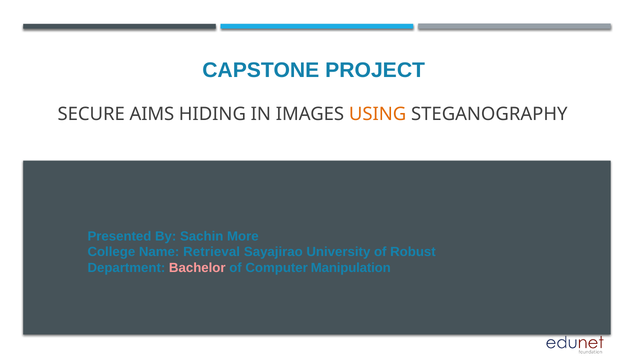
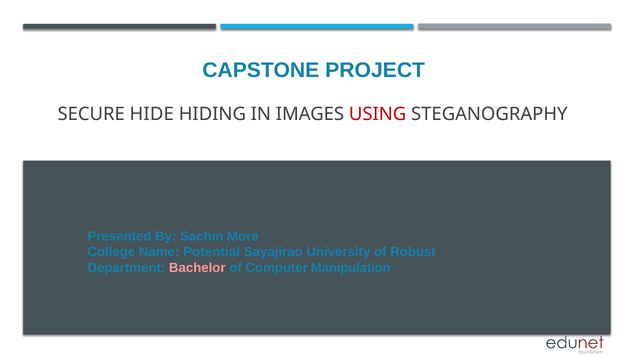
AIMS: AIMS -> HIDE
USING colour: orange -> red
Retrieval: Retrieval -> Potential
